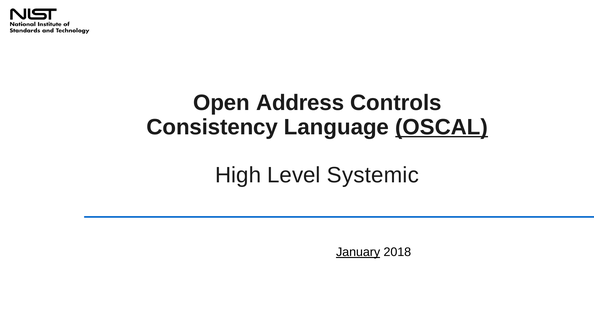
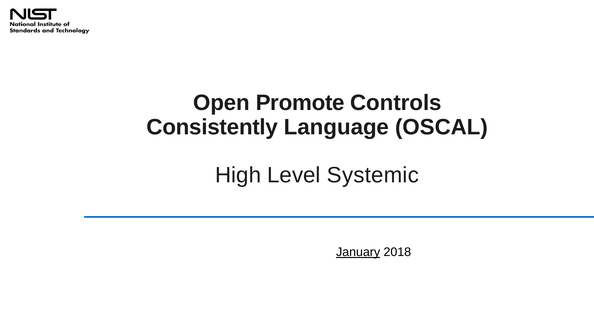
Address: Address -> Promote
Consistency: Consistency -> Consistently
OSCAL underline: present -> none
